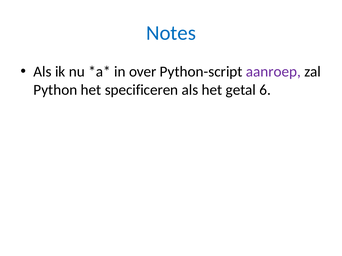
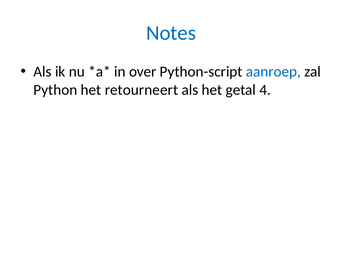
aanroep colour: purple -> blue
specificeren: specificeren -> retourneert
6: 6 -> 4
